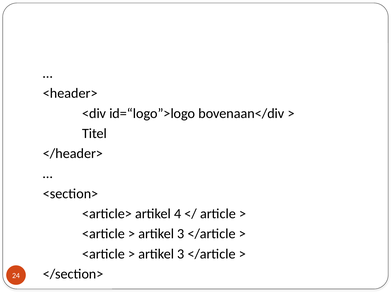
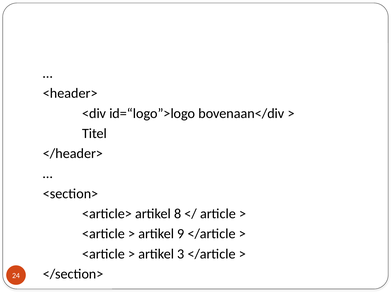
4: 4 -> 8
3 at (181, 234): 3 -> 9
